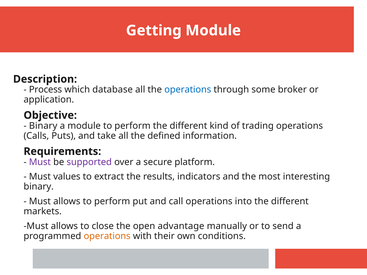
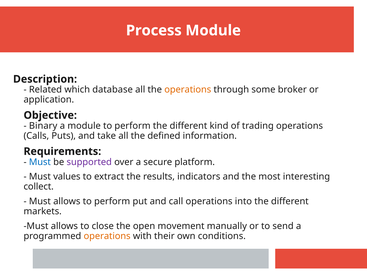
Getting: Getting -> Process
Process: Process -> Related
operations at (188, 90) colour: blue -> orange
Must at (40, 162) colour: purple -> blue
binary at (39, 187): binary -> collect
advantage: advantage -> movement
